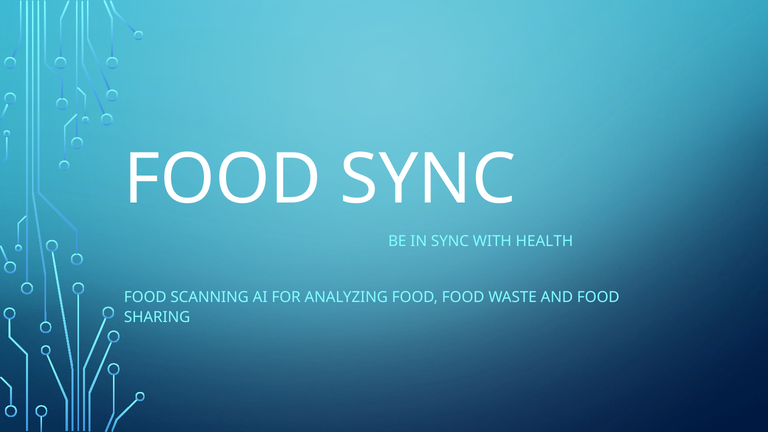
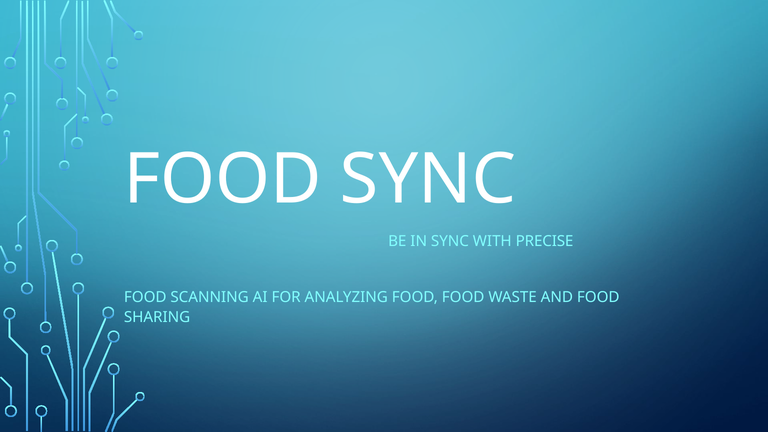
HEALTH: HEALTH -> PRECISE
